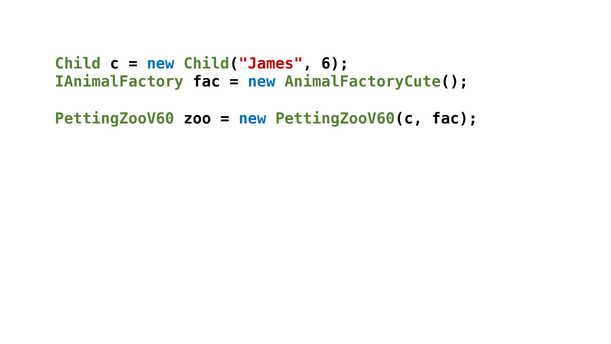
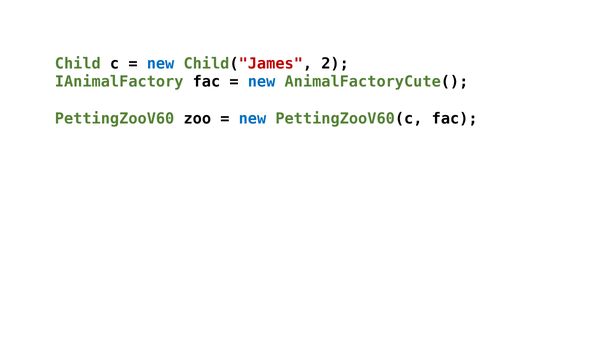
6: 6 -> 2
